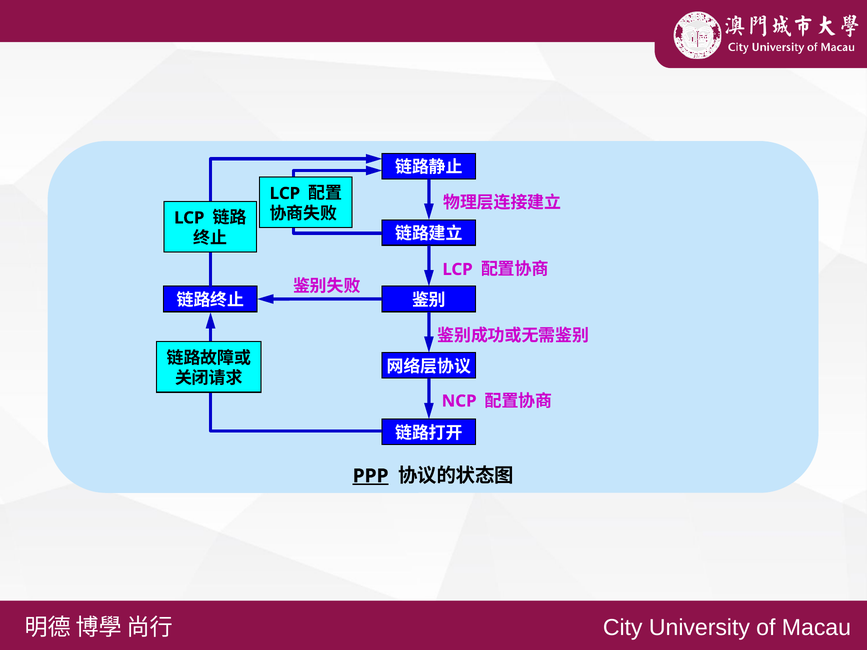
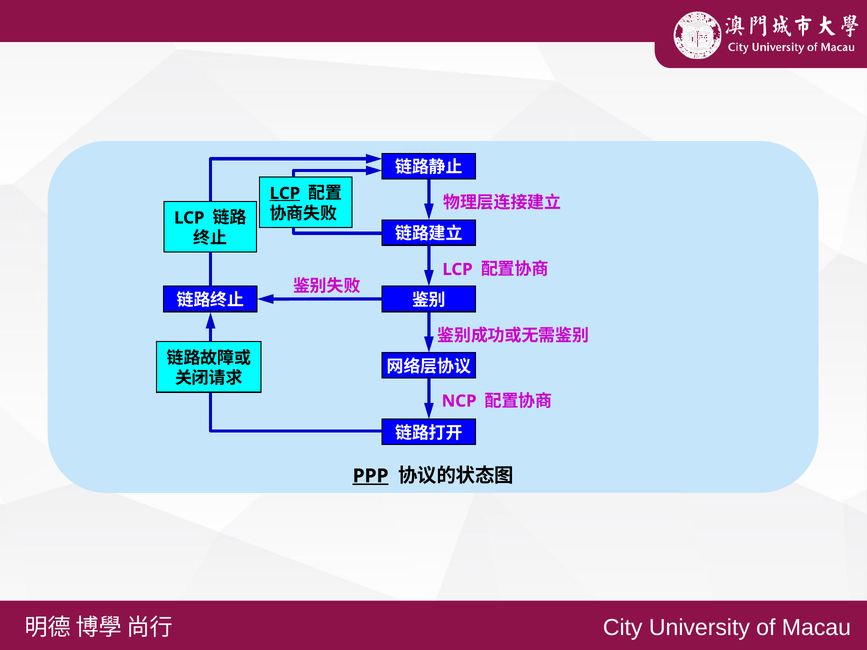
LCP at (285, 193) underline: none -> present
